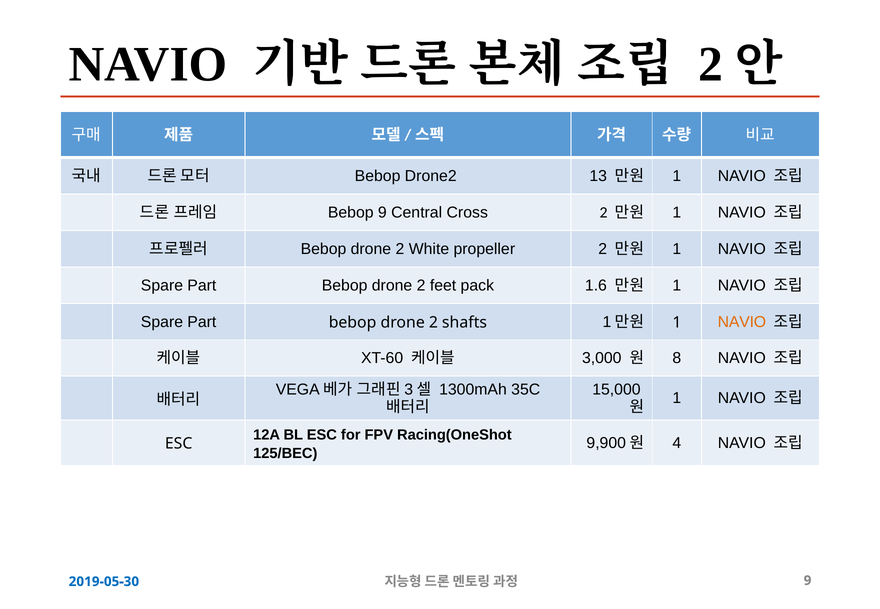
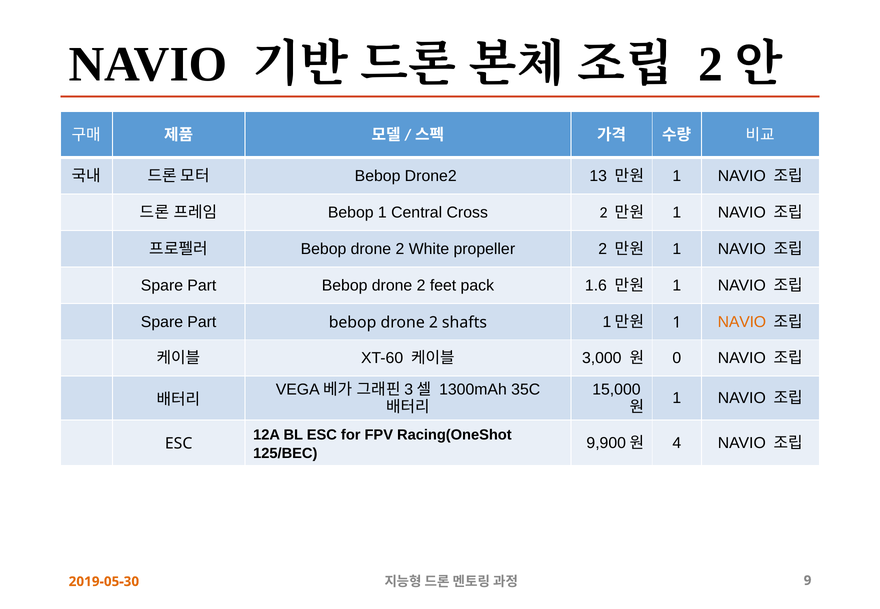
Bebop 9: 9 -> 1
8: 8 -> 0
2019-05-30 colour: blue -> orange
